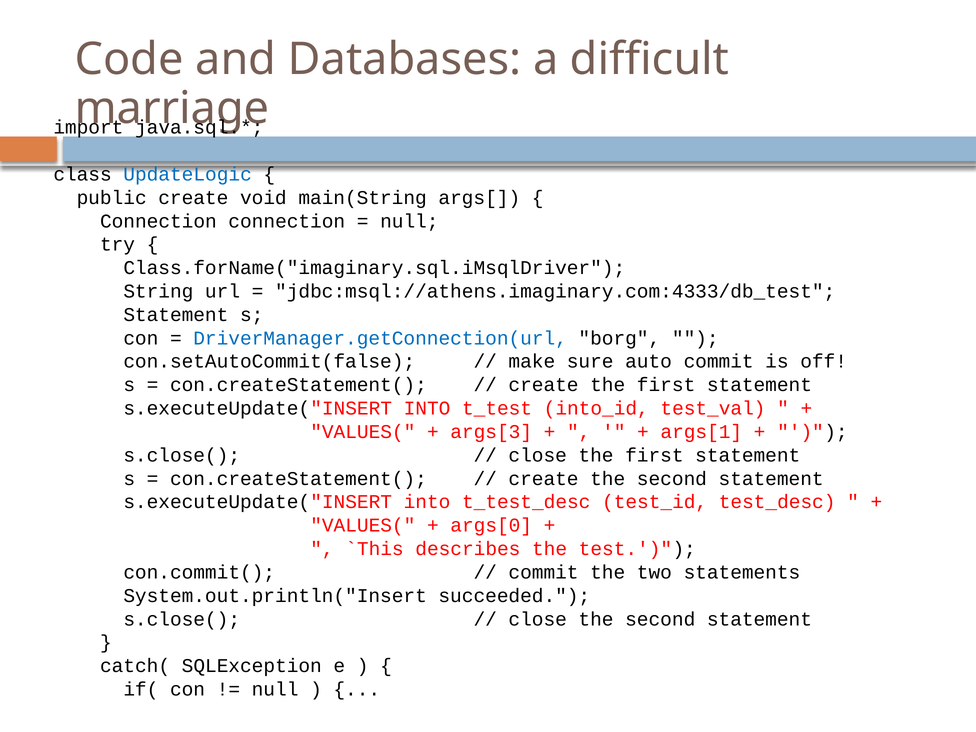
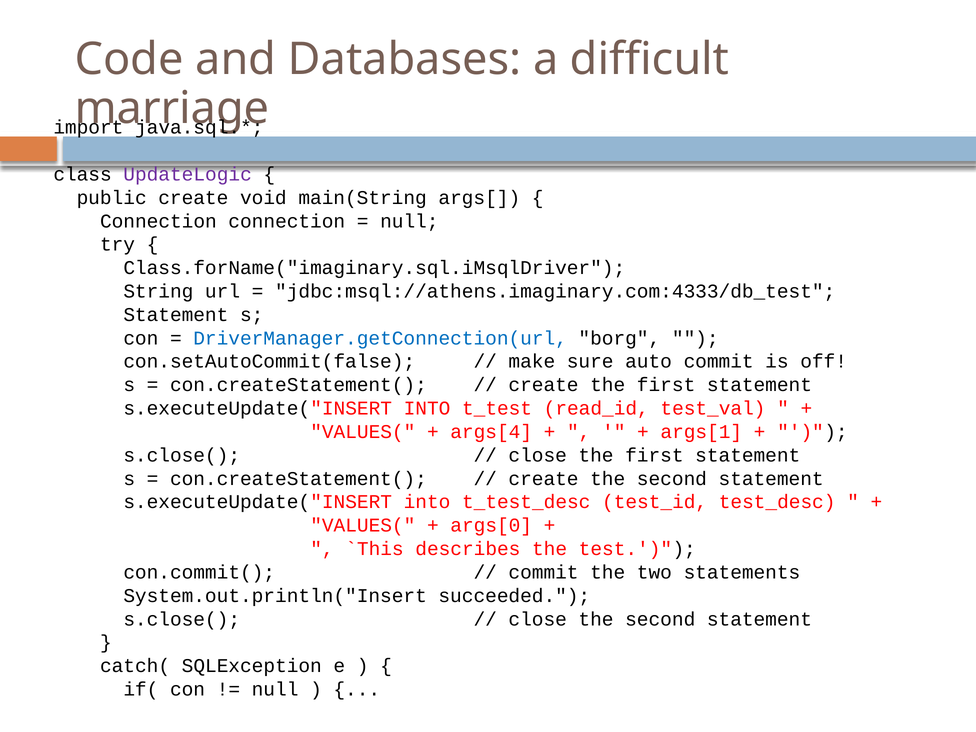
UpdateLogic colour: blue -> purple
into_id: into_id -> read_id
args[3: args[3 -> args[4
